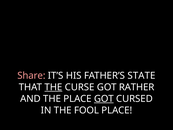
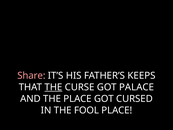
STATE: STATE -> KEEPS
RATHER: RATHER -> PALACE
GOT at (104, 99) underline: present -> none
